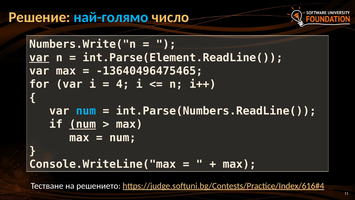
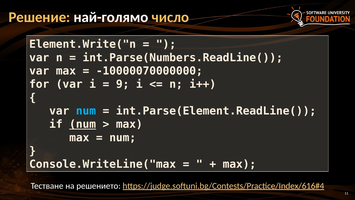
най-голямо colour: light blue -> white
Numbers.Write("n: Numbers.Write("n -> Element.Write("n
var at (39, 58) underline: present -> none
int.Parse(Element.ReadLine(: int.Parse(Element.ReadLine( -> int.Parse(Numbers.ReadLine(
-13640496475465: -13640496475465 -> -10000070000000
4: 4 -> 9
int.Parse(Numbers.ReadLine(: int.Parse(Numbers.ReadLine( -> int.Parse(Element.ReadLine(
